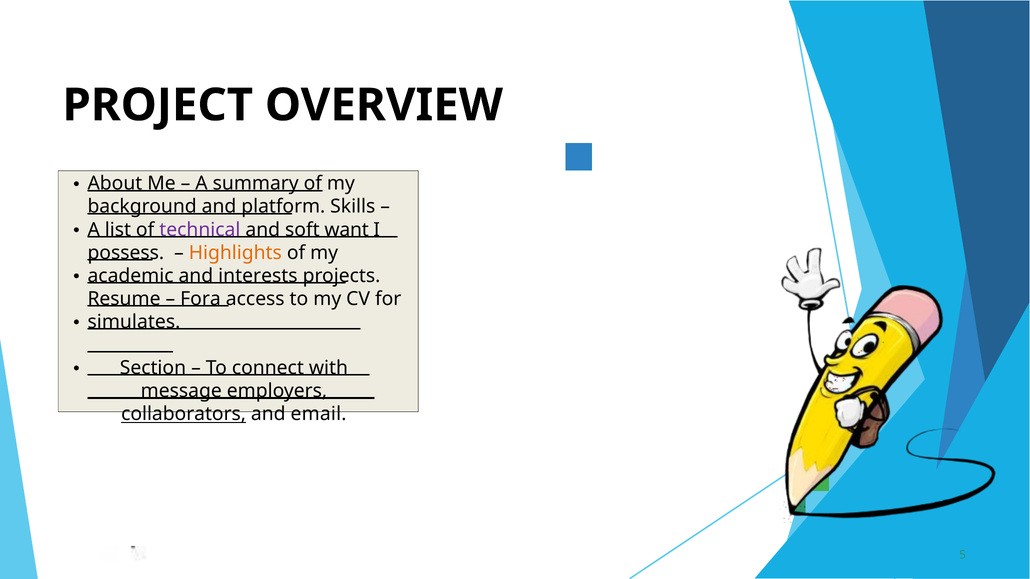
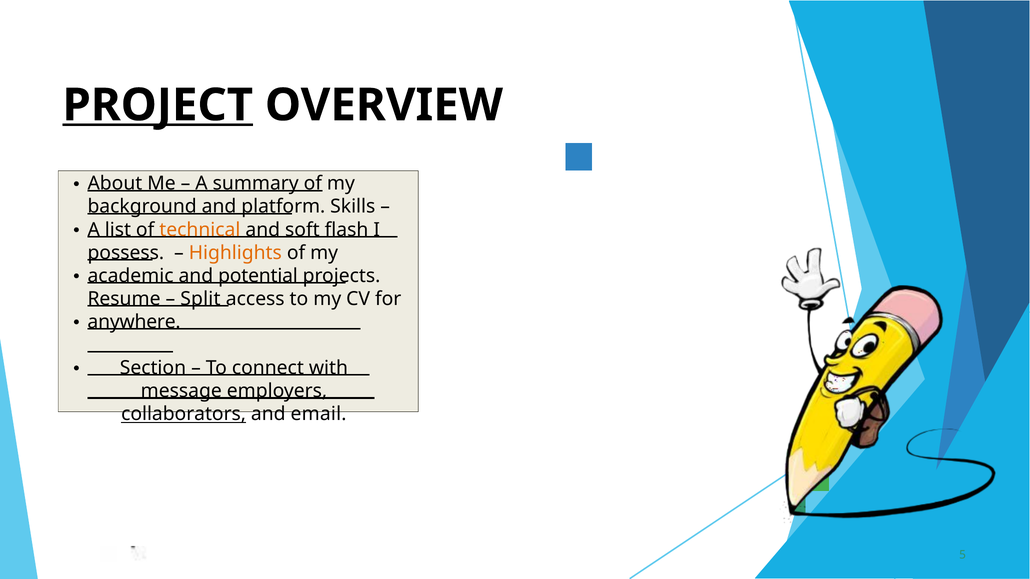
PROJECT underline: none -> present
technical colour: purple -> orange
want: want -> flash
interests: interests -> potential
Fora: Fora -> Split
simulates: simulates -> anywhere
